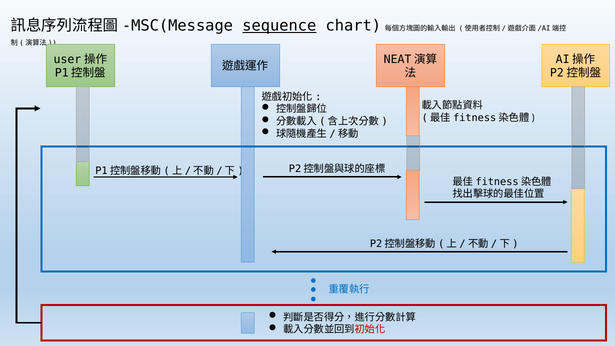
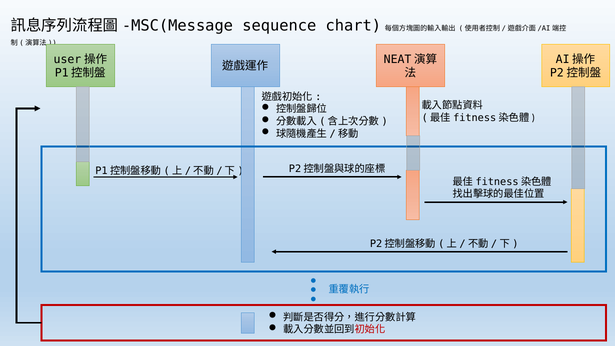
sequence underline: present -> none
